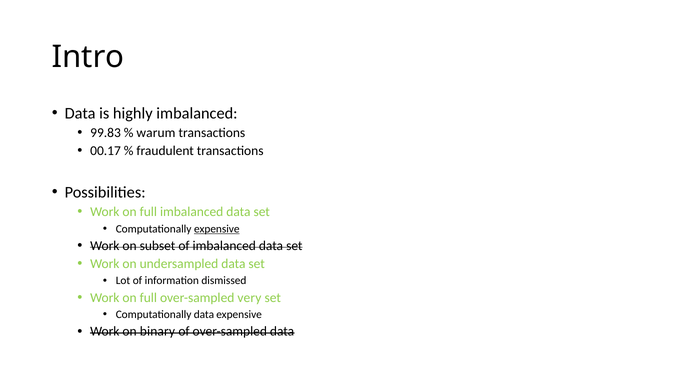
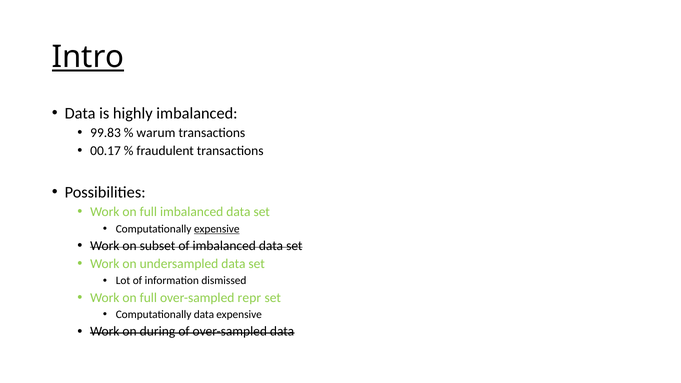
Intro underline: none -> present
very: very -> repr
binary: binary -> during
